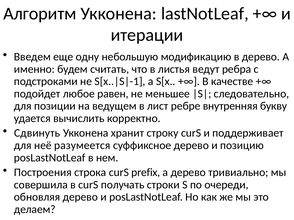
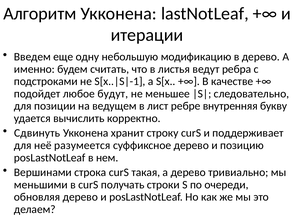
равен: равен -> будут
Построения: Построения -> Вершинами
prefix: prefix -> такая
совершила: совершила -> меньшими
